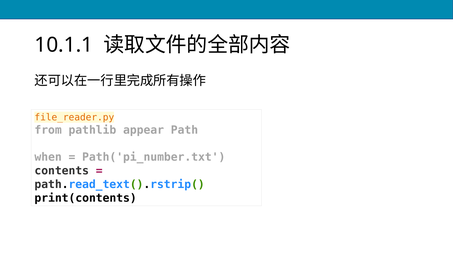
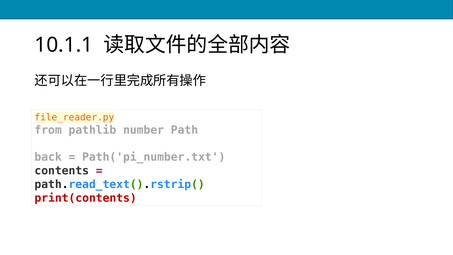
appear: appear -> number
when: when -> back
print(contents colour: black -> red
